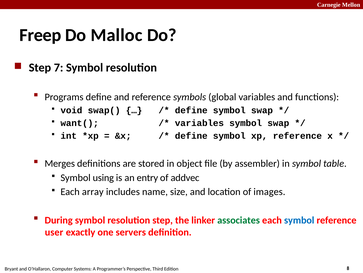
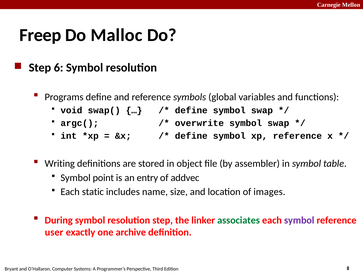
7: 7 -> 6
want(: want( -> argc(
variables at (199, 123): variables -> overwrite
Merges: Merges -> Writing
using: using -> point
array: array -> static
symbol at (299, 220) colour: blue -> purple
servers: servers -> archive
